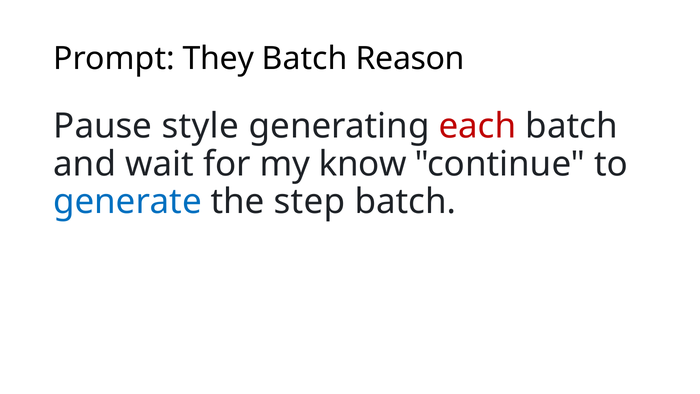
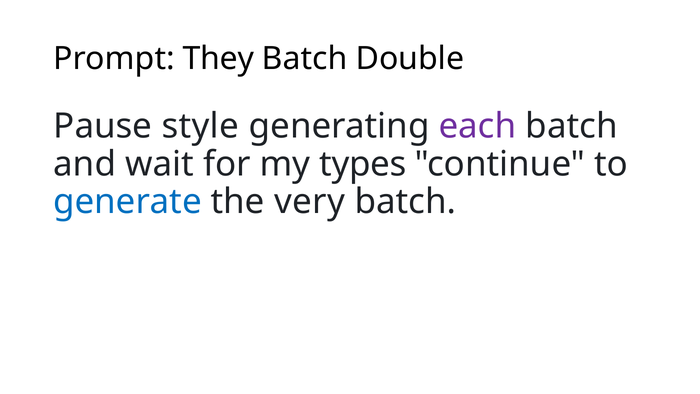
Reason: Reason -> Double
each colour: red -> purple
know: know -> types
step: step -> very
